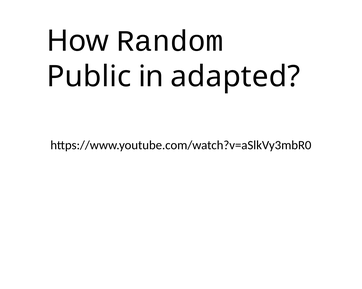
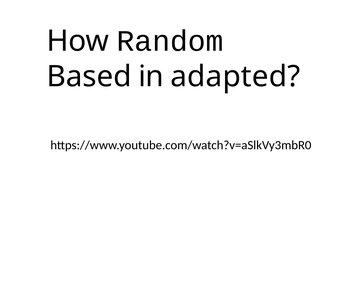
Public: Public -> Based
